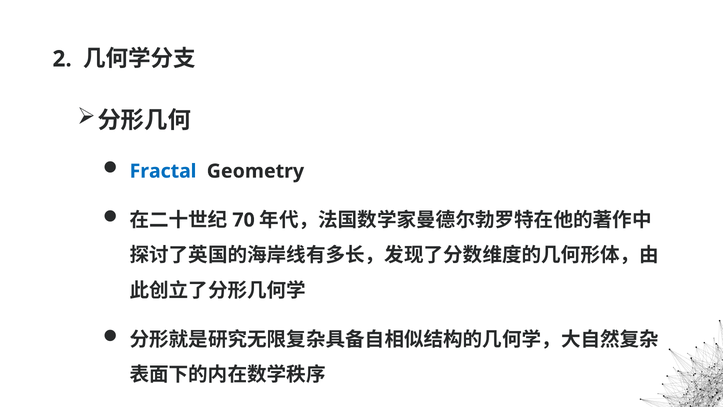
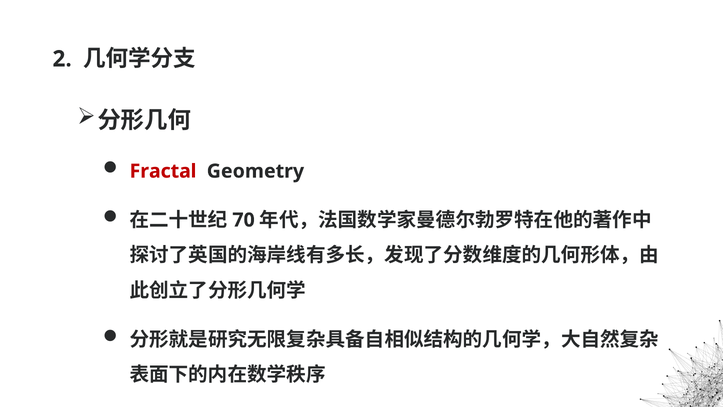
Fractal colour: blue -> red
